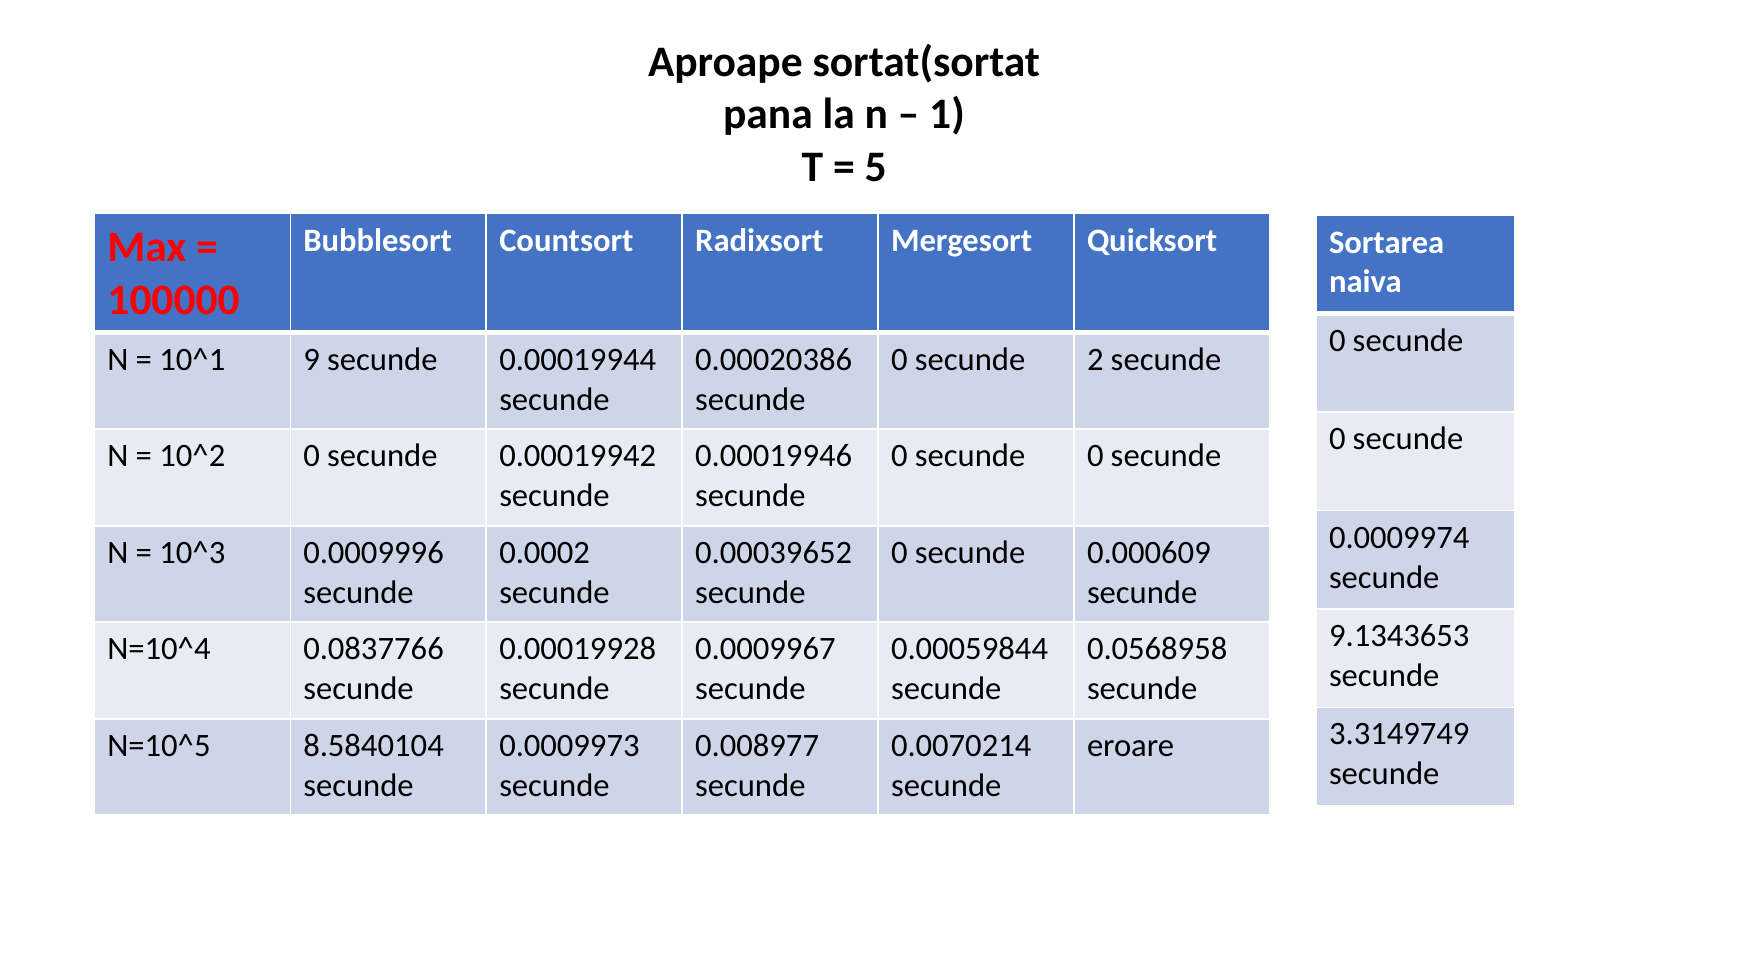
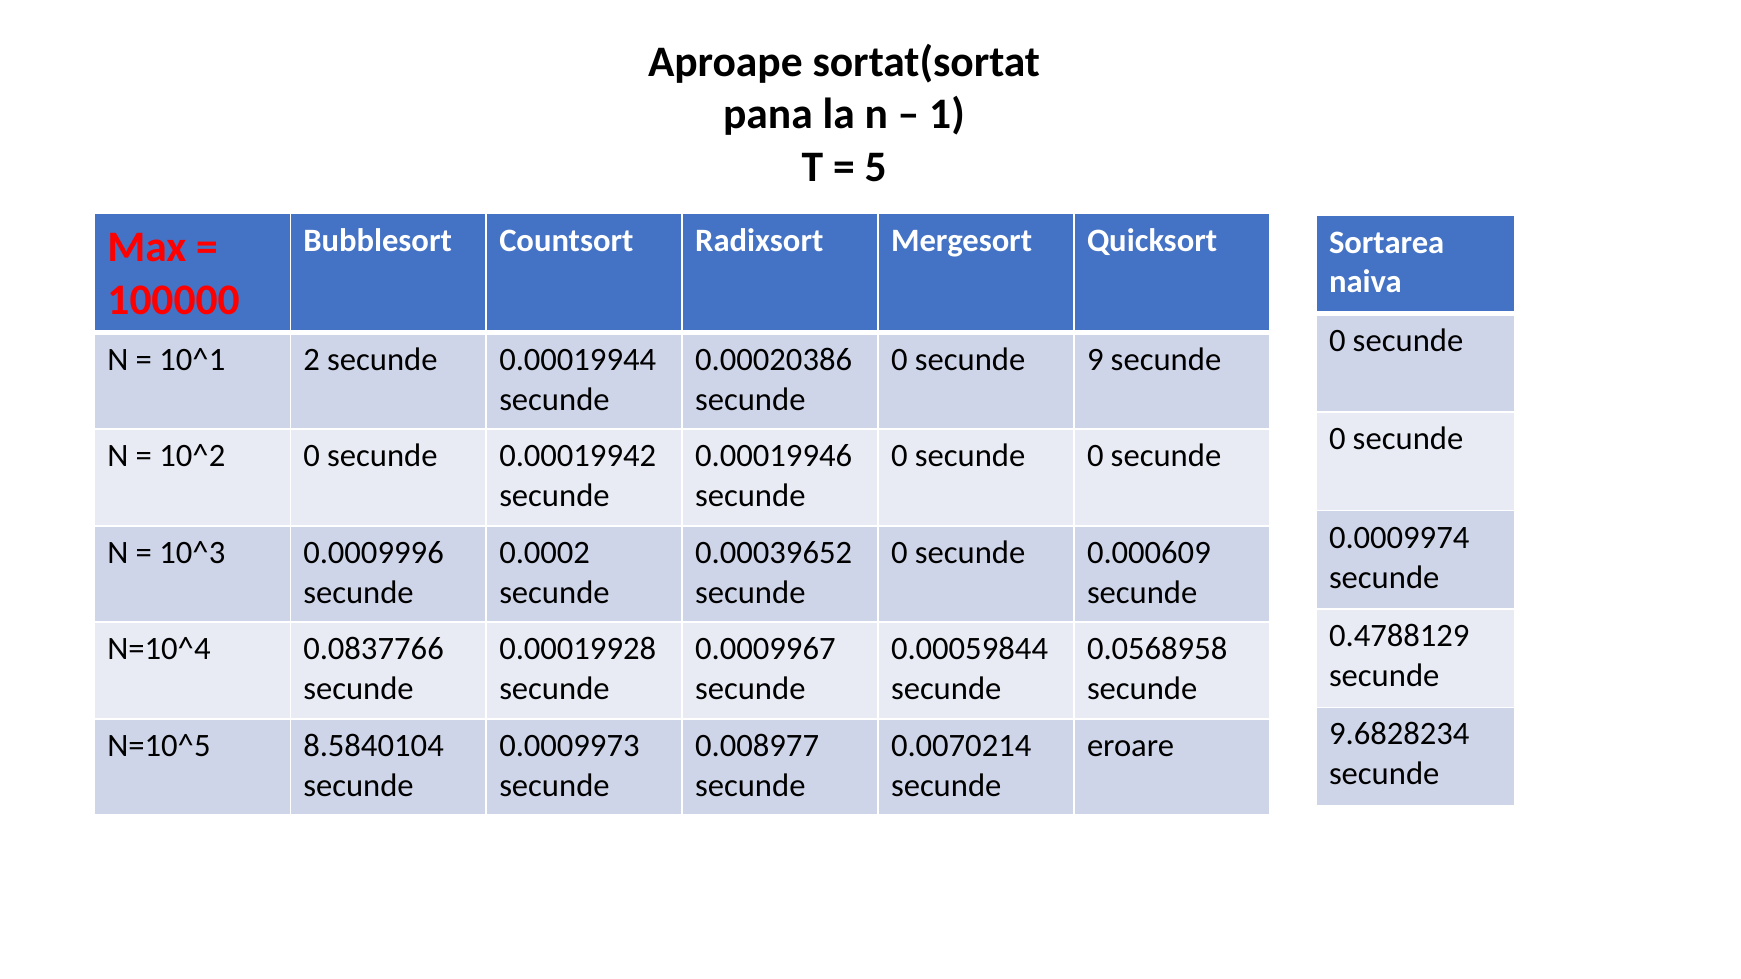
9: 9 -> 2
2: 2 -> 9
9.1343653: 9.1343653 -> 0.4788129
3.3149749: 3.3149749 -> 9.6828234
